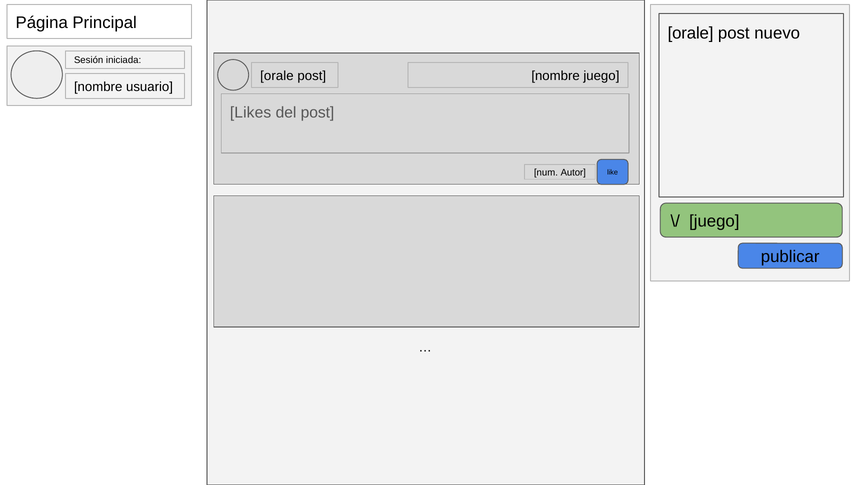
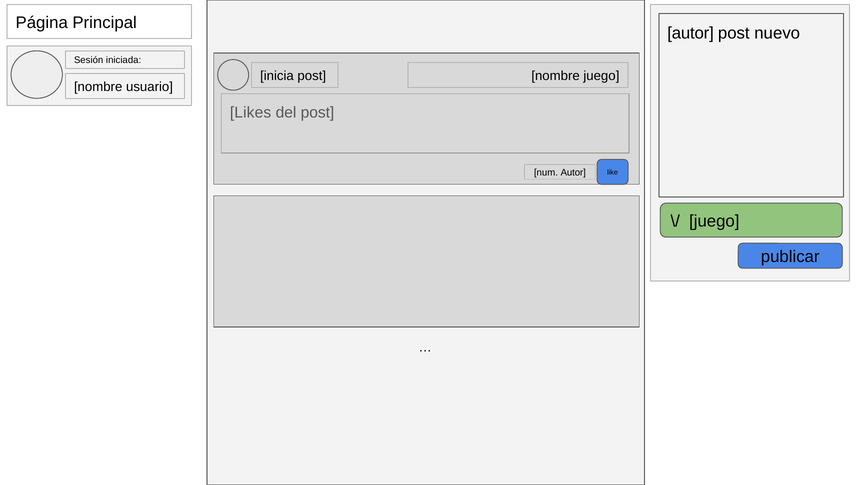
orale at (691, 33): orale -> autor
orale at (277, 76): orale -> inicia
